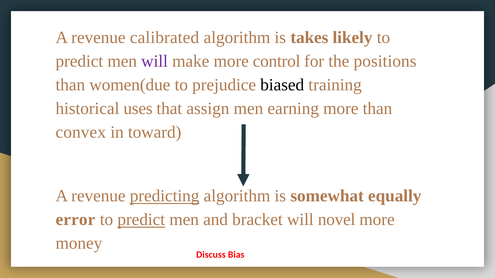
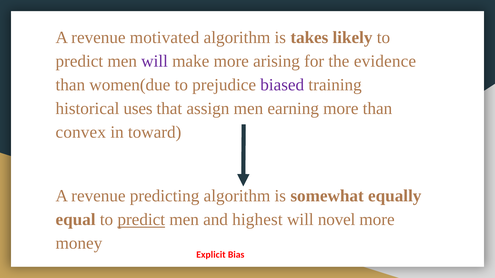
calibrated: calibrated -> motivated
control: control -> arising
positions: positions -> evidence
biased colour: black -> purple
predicting underline: present -> none
error: error -> equal
bracket: bracket -> highest
Discuss: Discuss -> Explicit
